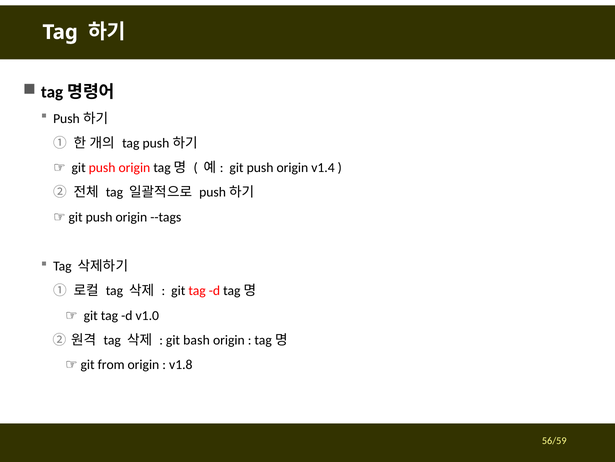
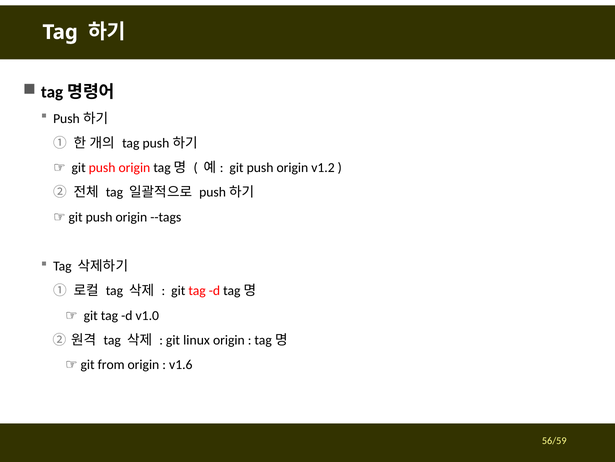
v1.4: v1.4 -> v1.2
bash: bash -> linux
v1.8: v1.8 -> v1.6
